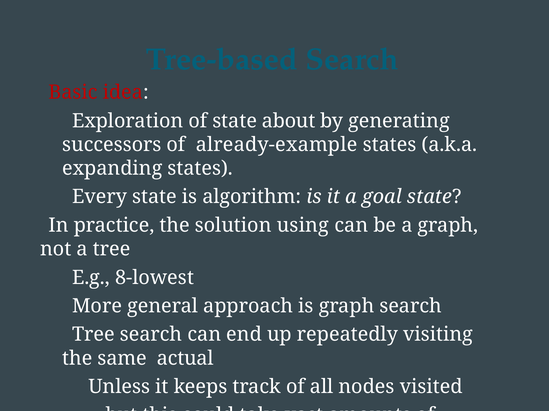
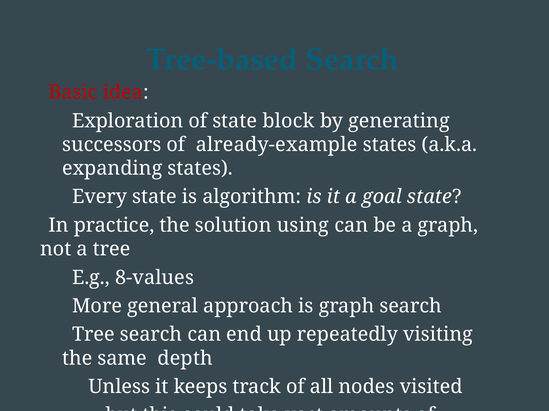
about: about -> block
8-lowest: 8-lowest -> 8-values
actual: actual -> depth
